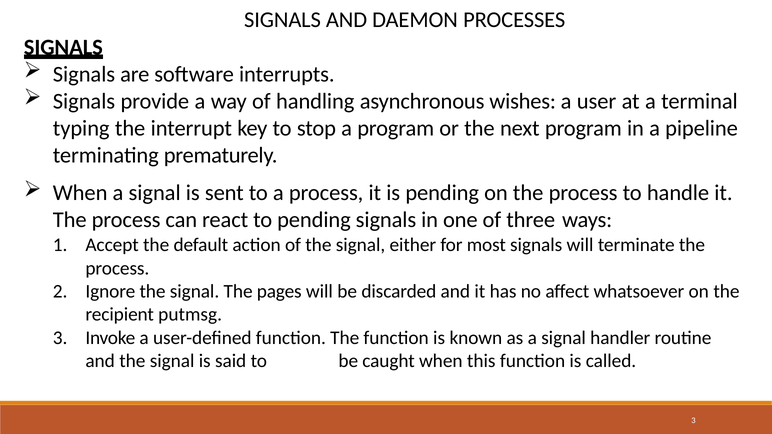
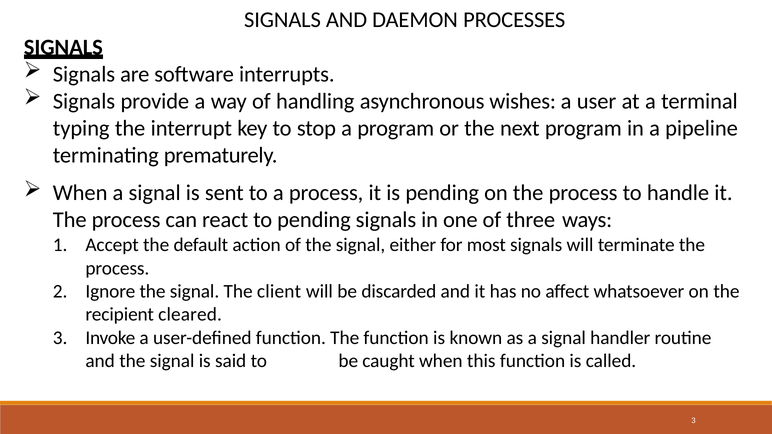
pages: pages -> client
putmsg: putmsg -> cleared
